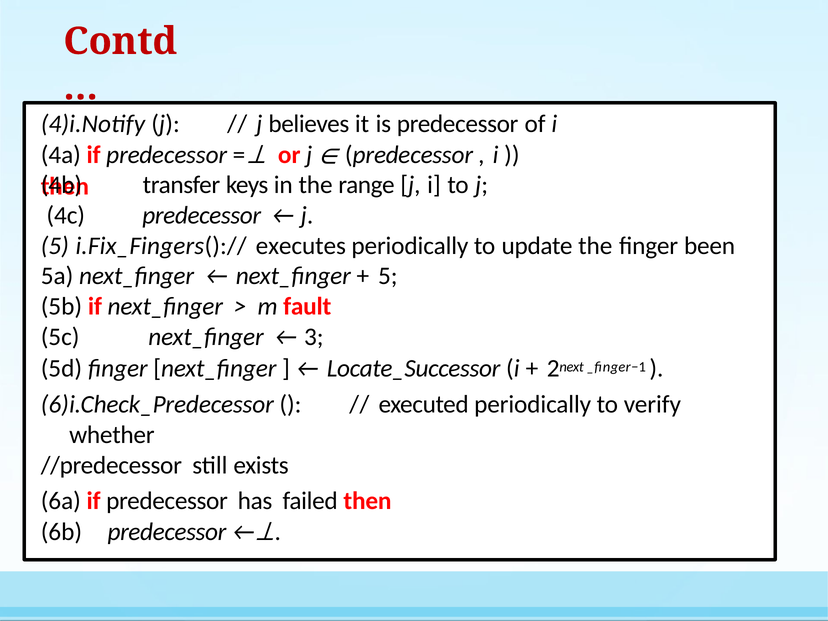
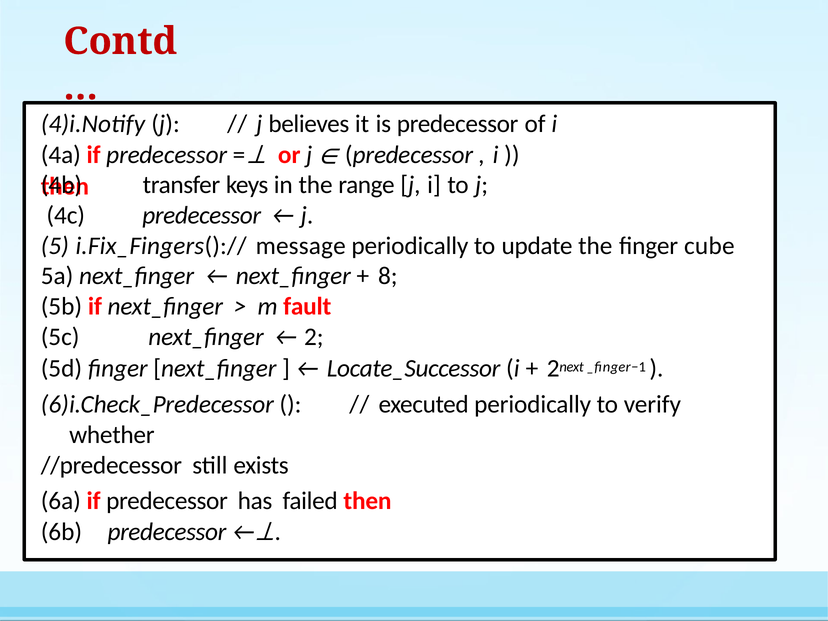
executes: executes -> message
been: been -> cube
5 at (388, 276): 5 -> 8
3 at (314, 337): 3 -> 2
